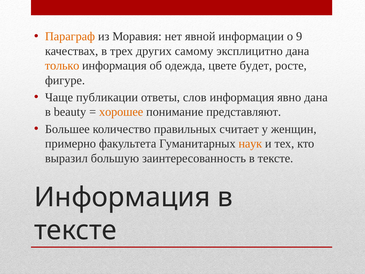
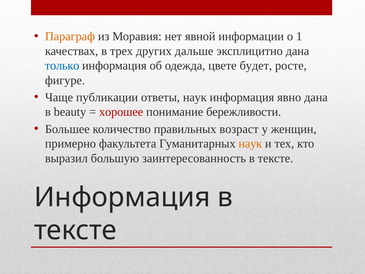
9: 9 -> 1
самому: самому -> дальше
только colour: orange -> blue
ответы слов: слов -> наук
хорошее colour: orange -> red
представляют: представляют -> бережливости
считает: считает -> возраст
